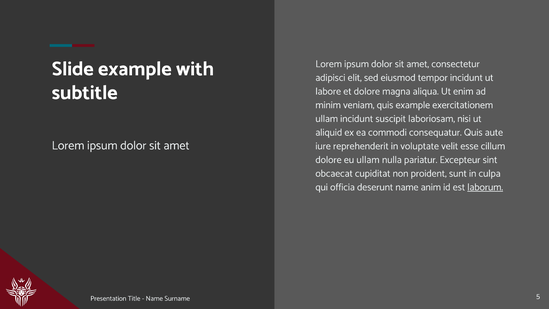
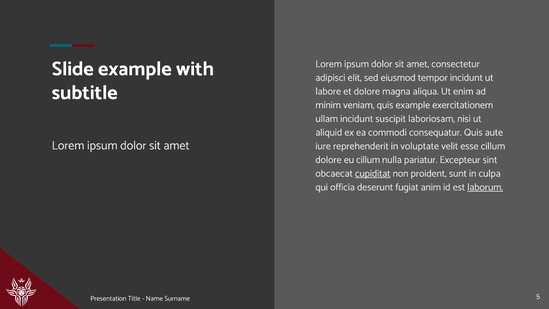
eu ullam: ullam -> cillum
cupiditat underline: none -> present
deserunt name: name -> fugiat
